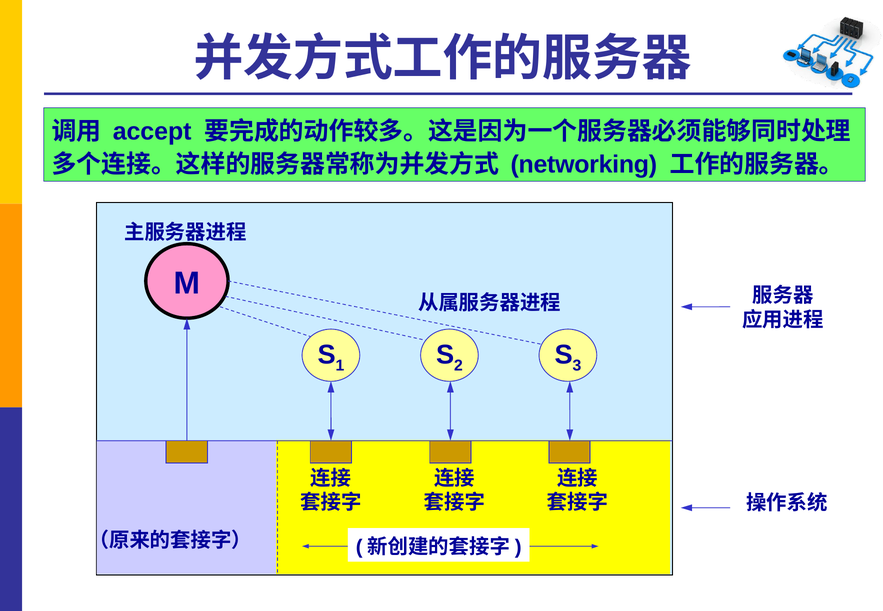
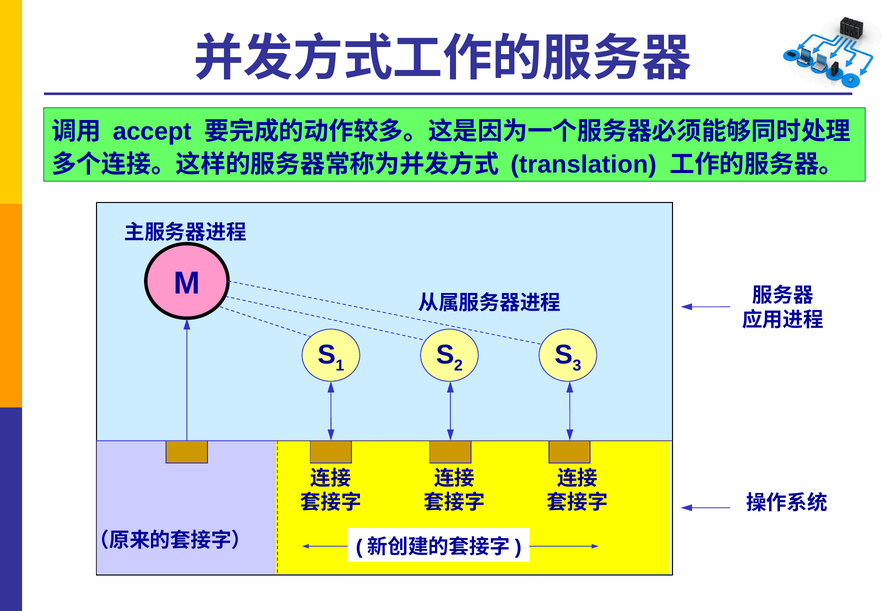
networking: networking -> translation
